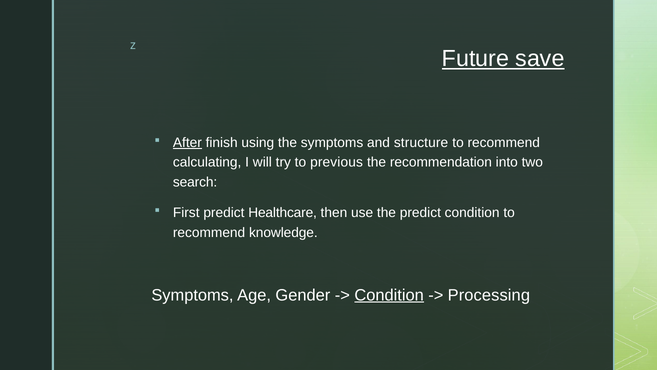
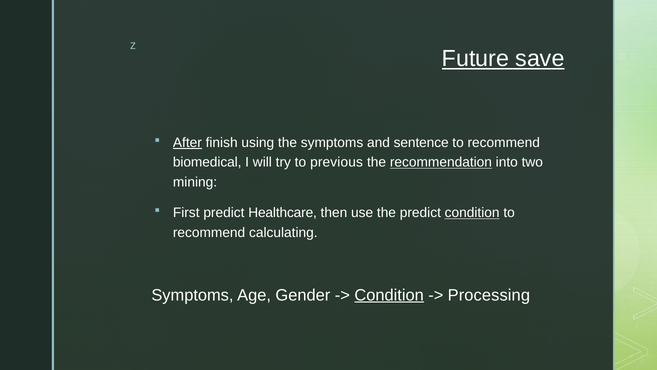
structure: structure -> sentence
calculating: calculating -> biomedical
recommendation underline: none -> present
search: search -> mining
condition at (472, 213) underline: none -> present
knowledge: knowledge -> calculating
